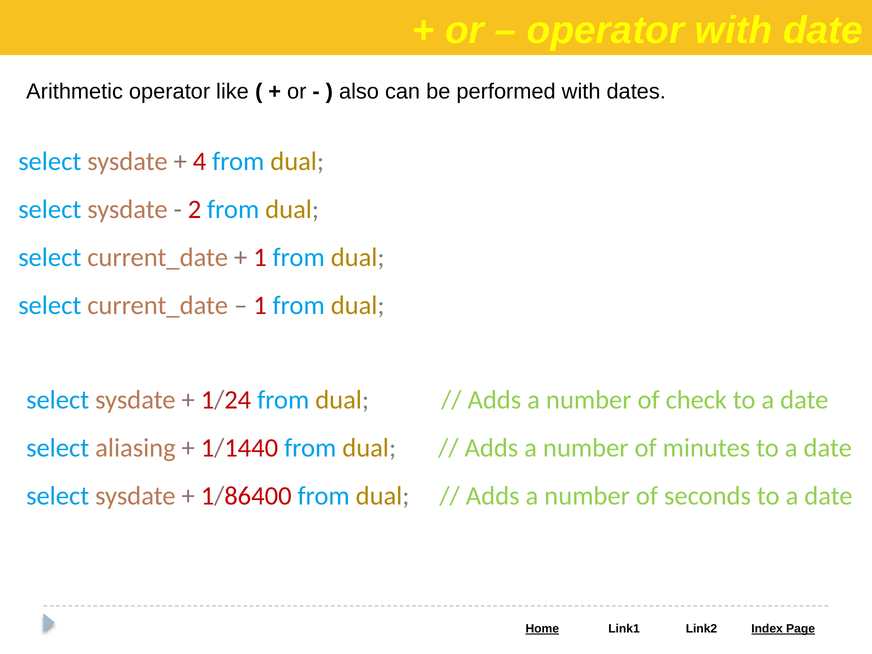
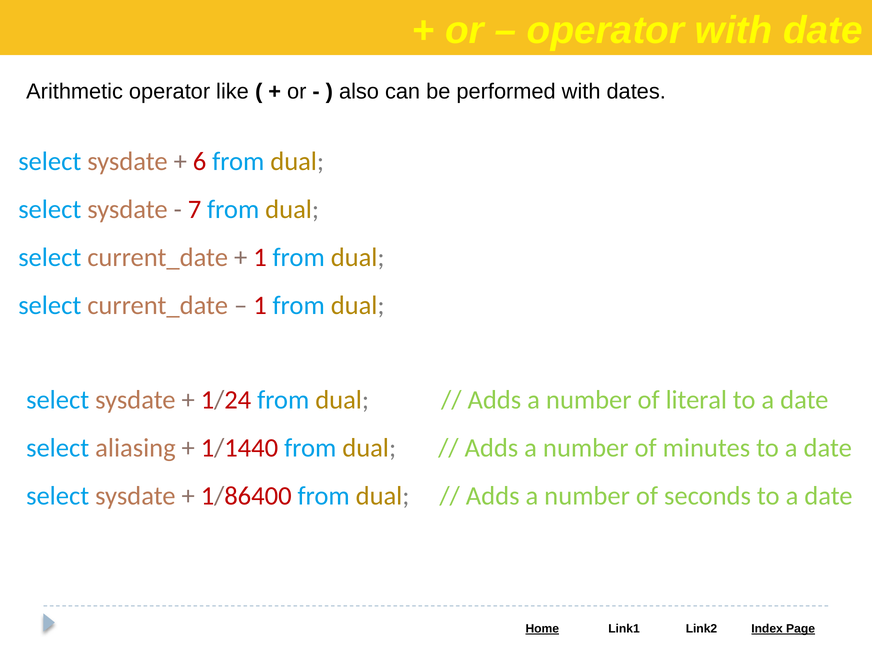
4: 4 -> 6
2: 2 -> 7
check: check -> literal
